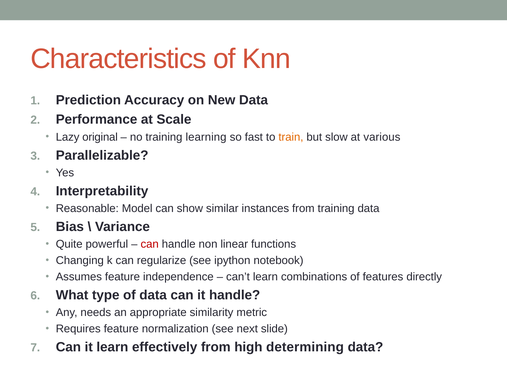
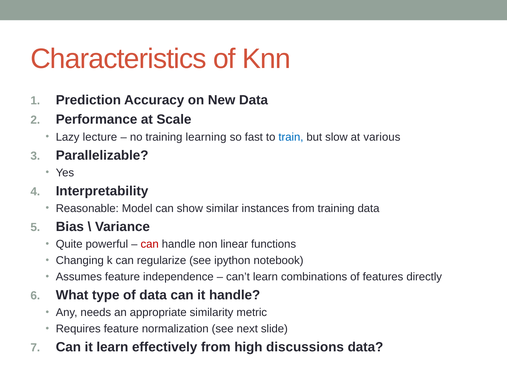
original: original -> lecture
train colour: orange -> blue
determining: determining -> discussions
